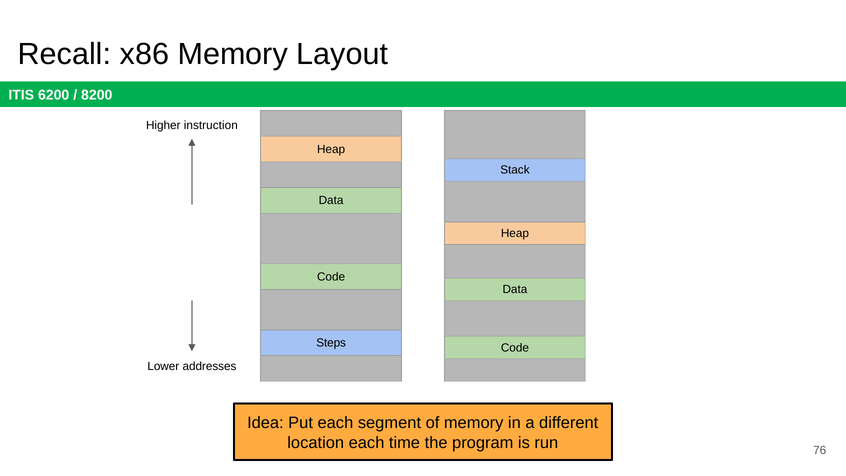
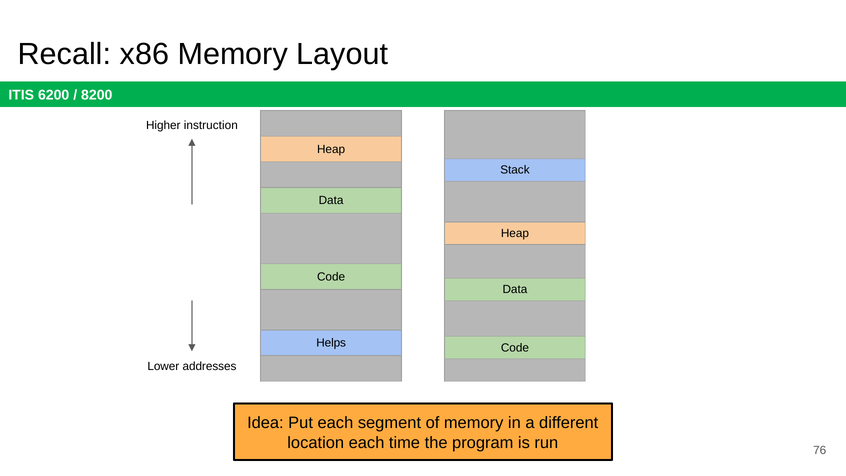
Steps: Steps -> Helps
